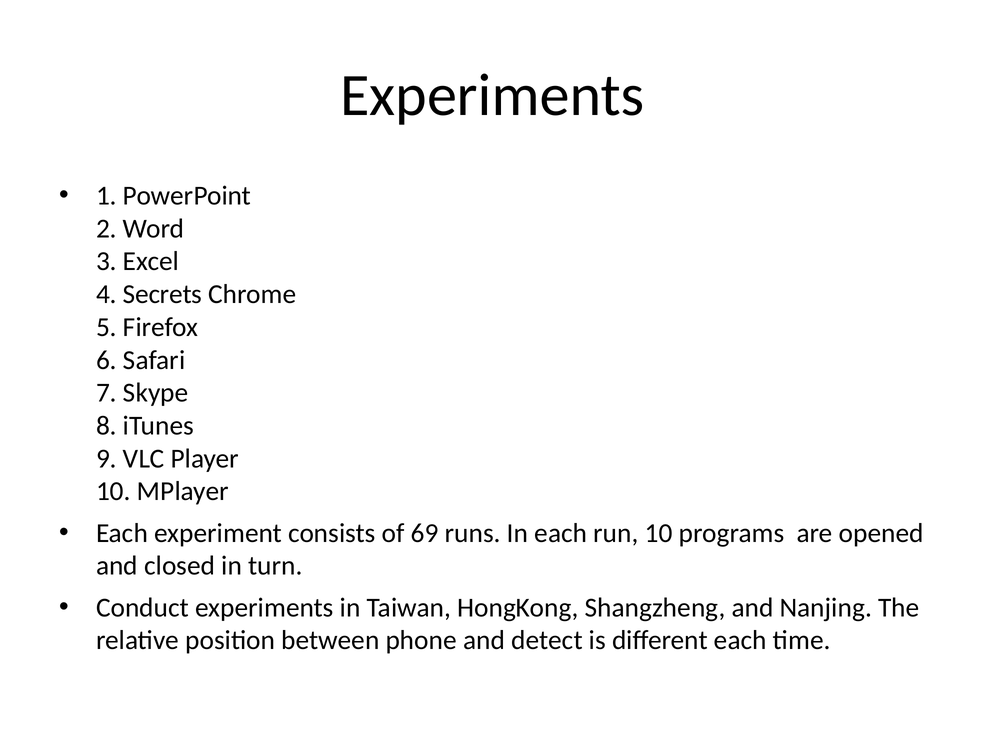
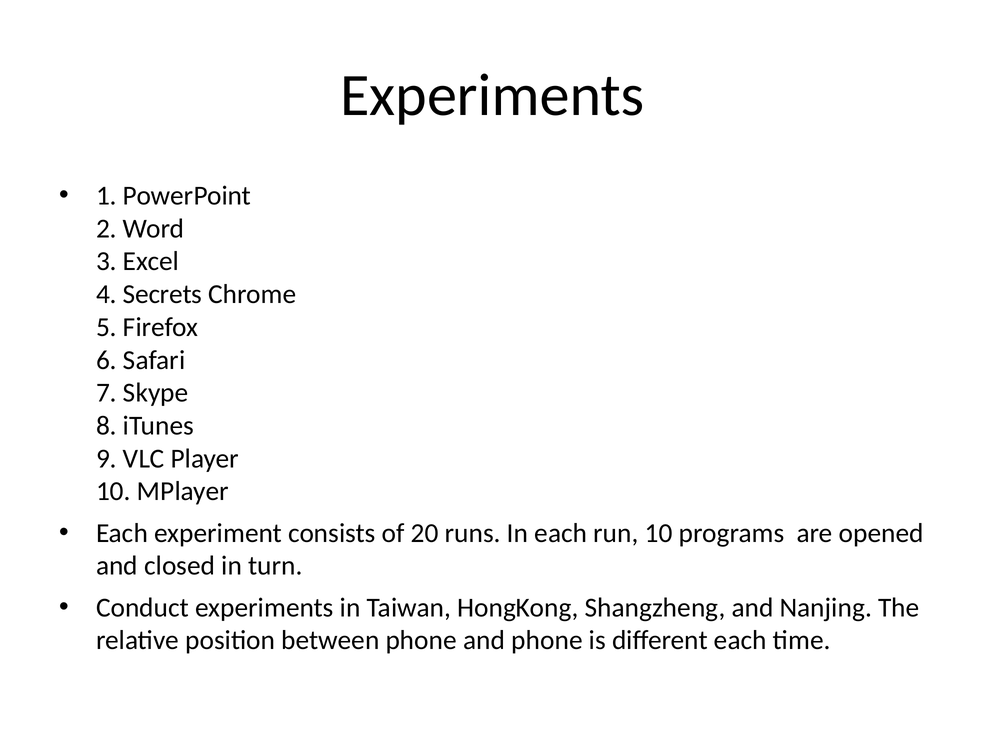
69: 69 -> 20
and detect: detect -> phone
